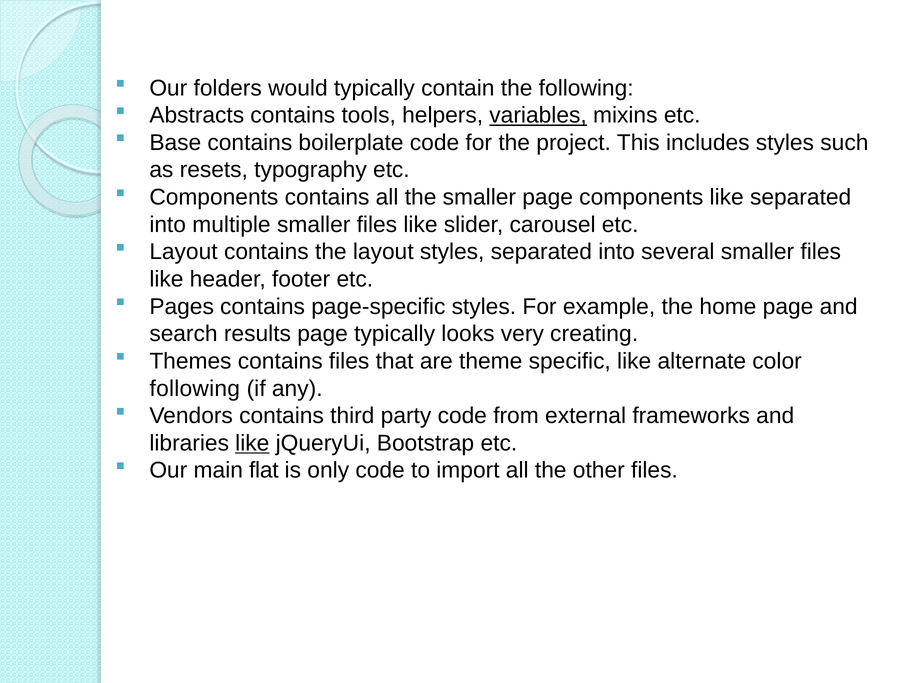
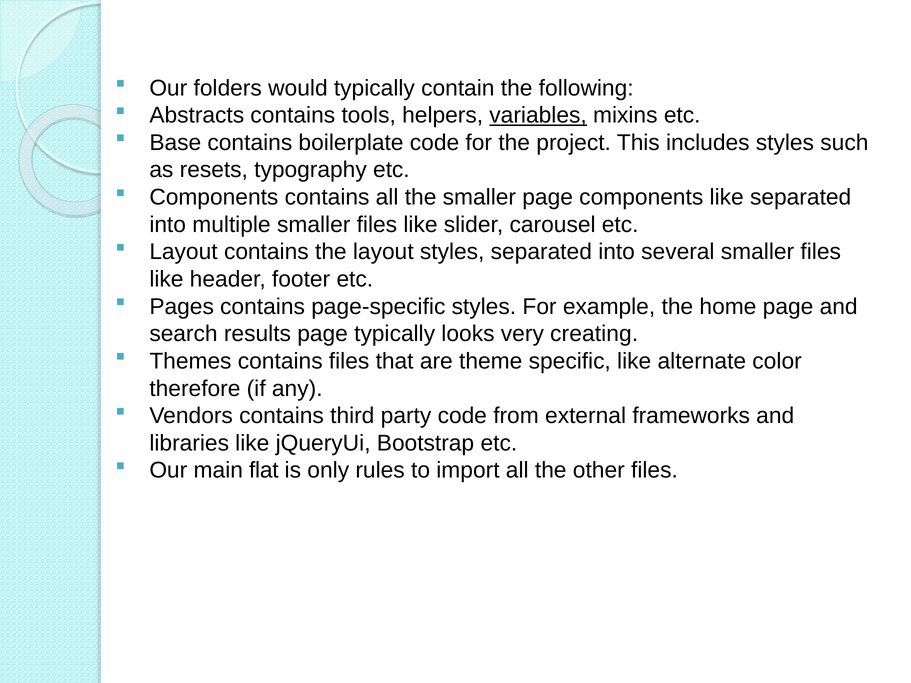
following at (195, 389): following -> therefore
like at (252, 443) underline: present -> none
only code: code -> rules
